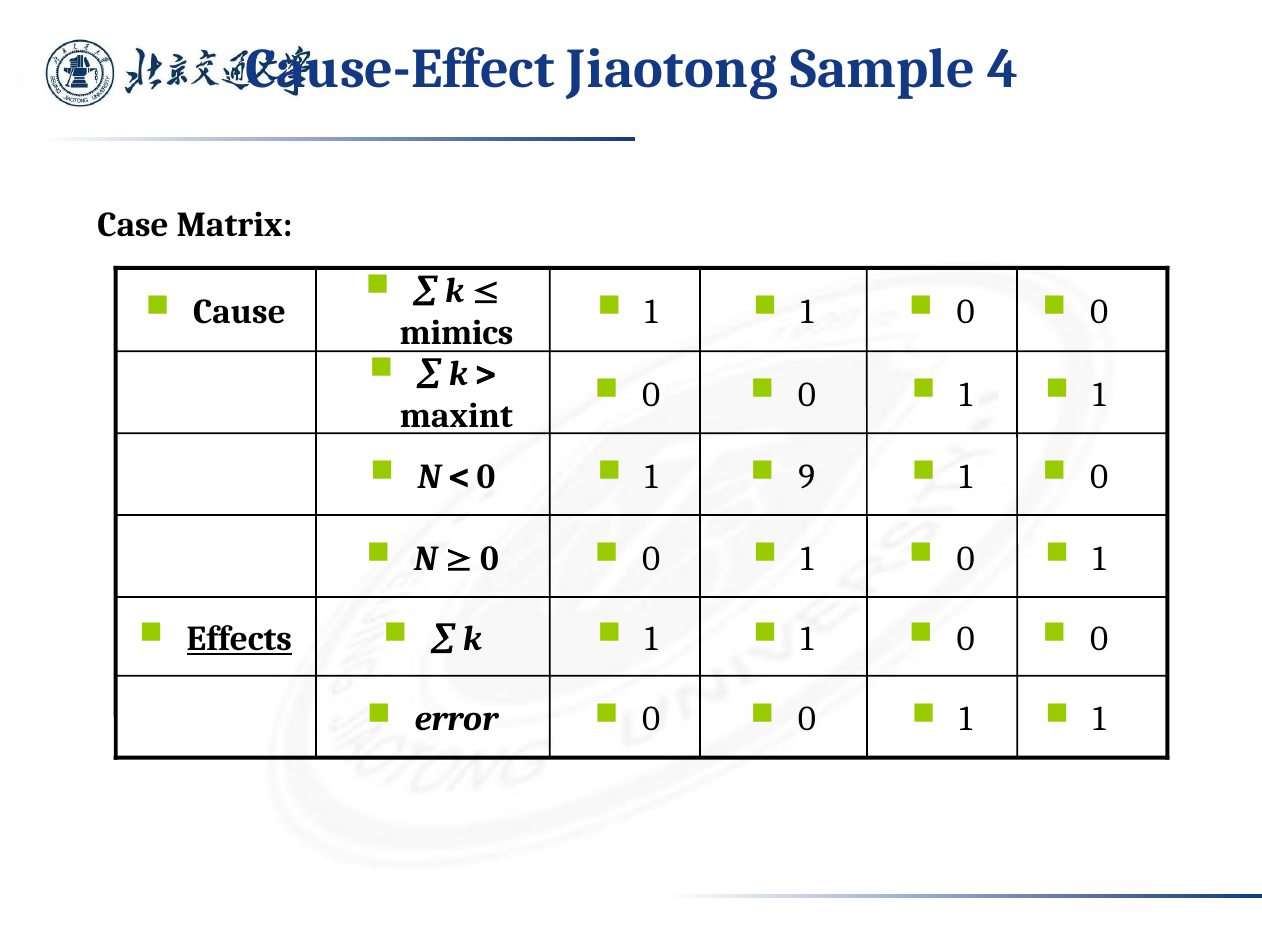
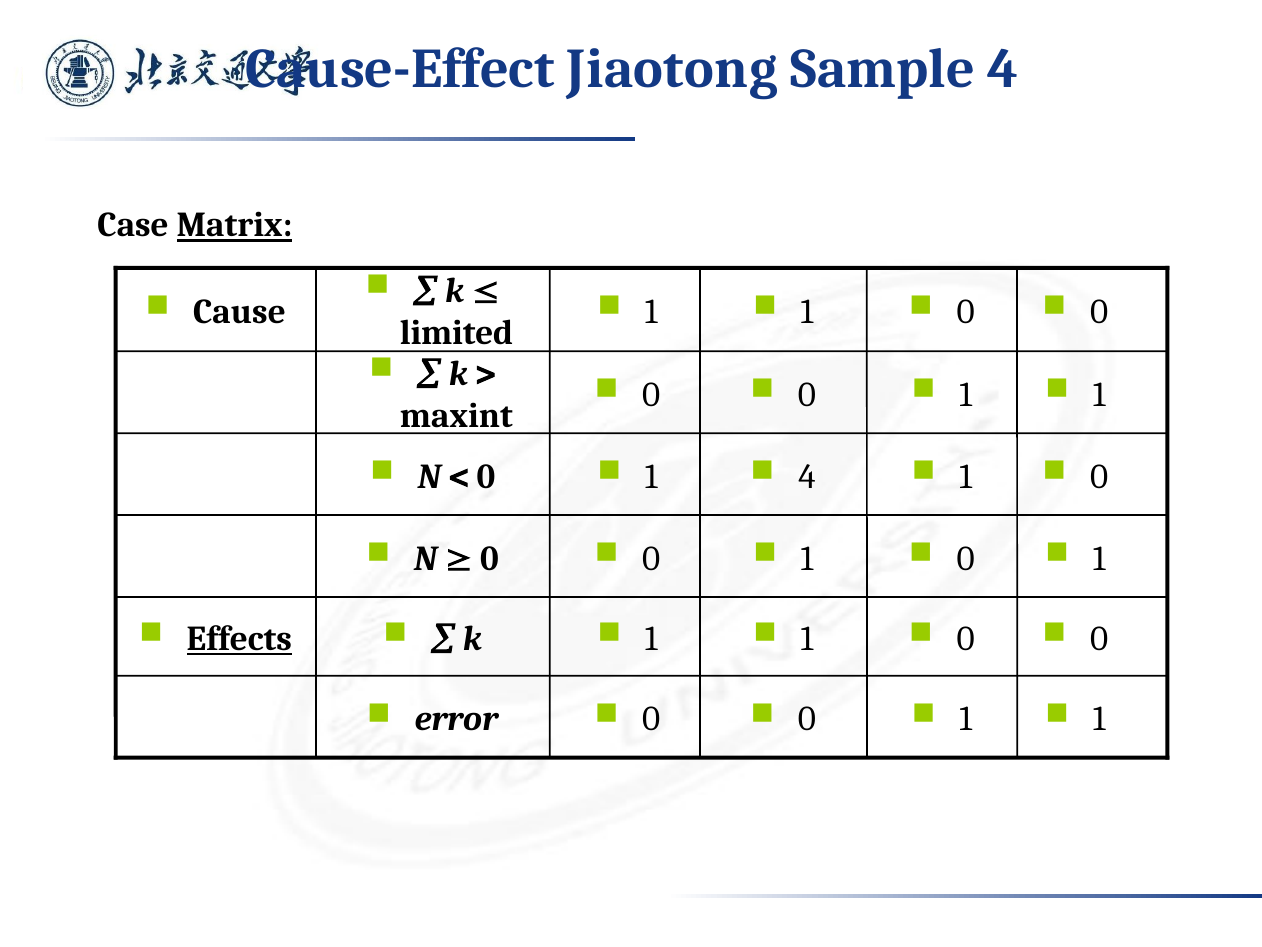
Matrix underline: none -> present
mimics: mimics -> limited
9 at (807, 476): 9 -> 4
